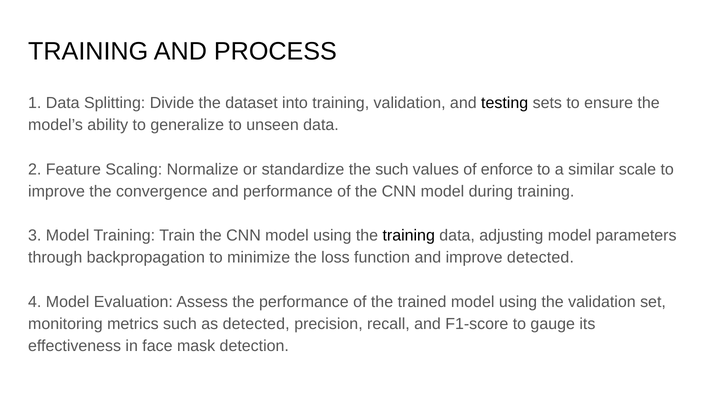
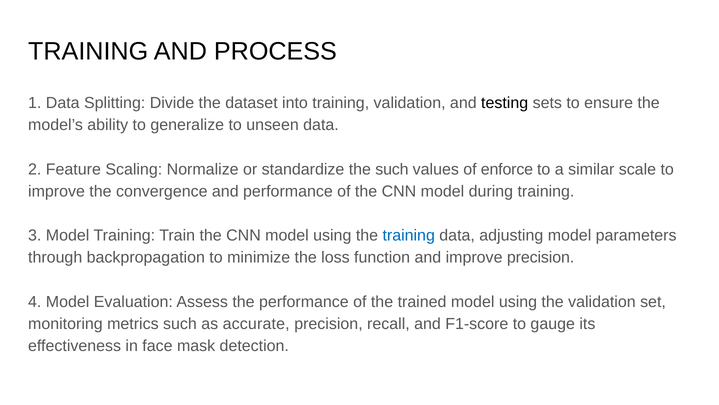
training at (409, 235) colour: black -> blue
improve detected: detected -> precision
as detected: detected -> accurate
